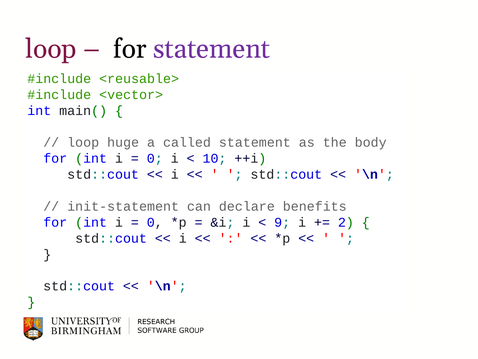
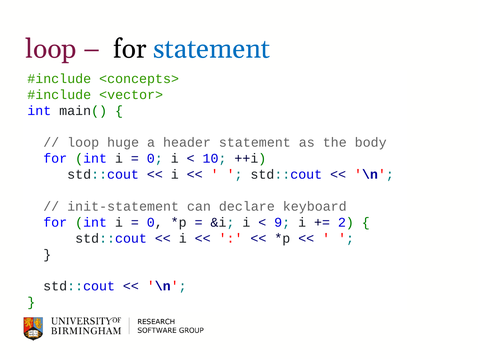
statement at (212, 49) colour: purple -> blue
<reusable>: <reusable> -> <concepts>
called: called -> header
benefits: benefits -> keyboard
